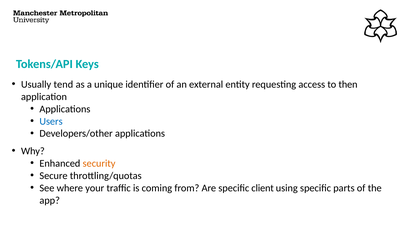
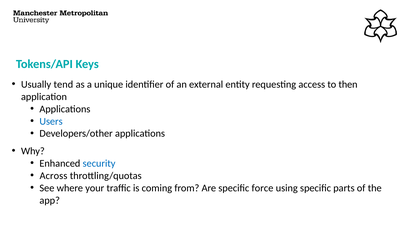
security colour: orange -> blue
Secure: Secure -> Across
client: client -> force
